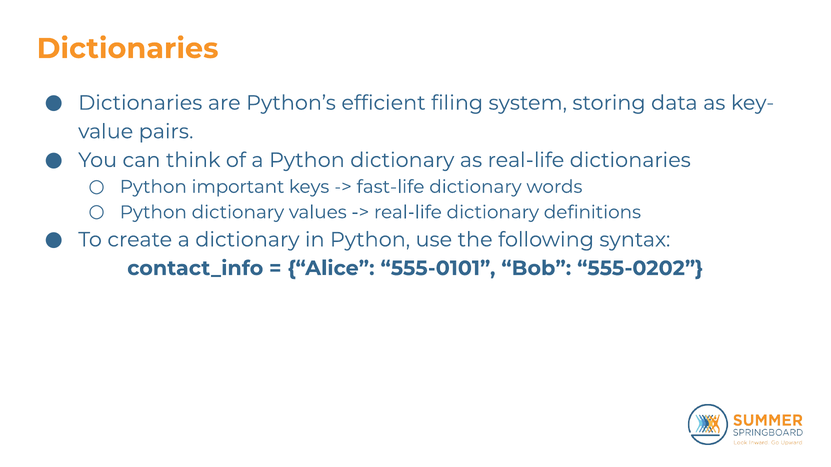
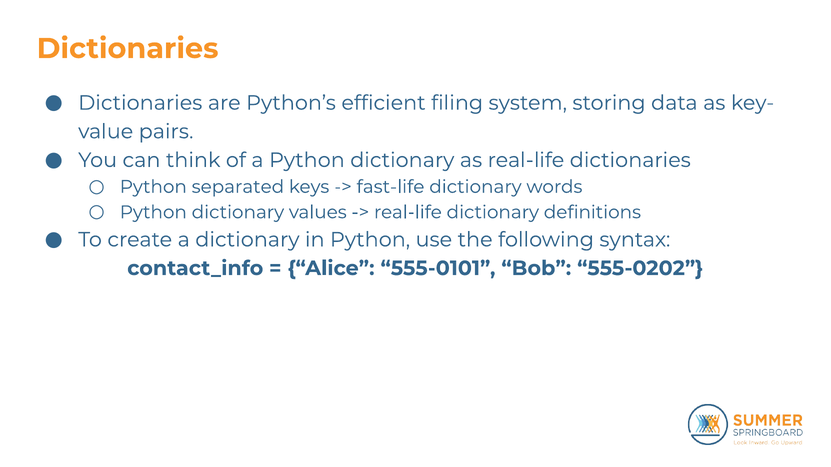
important: important -> separated
